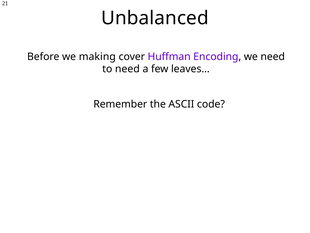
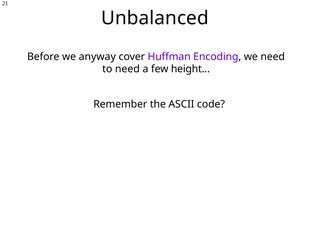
making: making -> anyway
leaves…: leaves… -> height…
